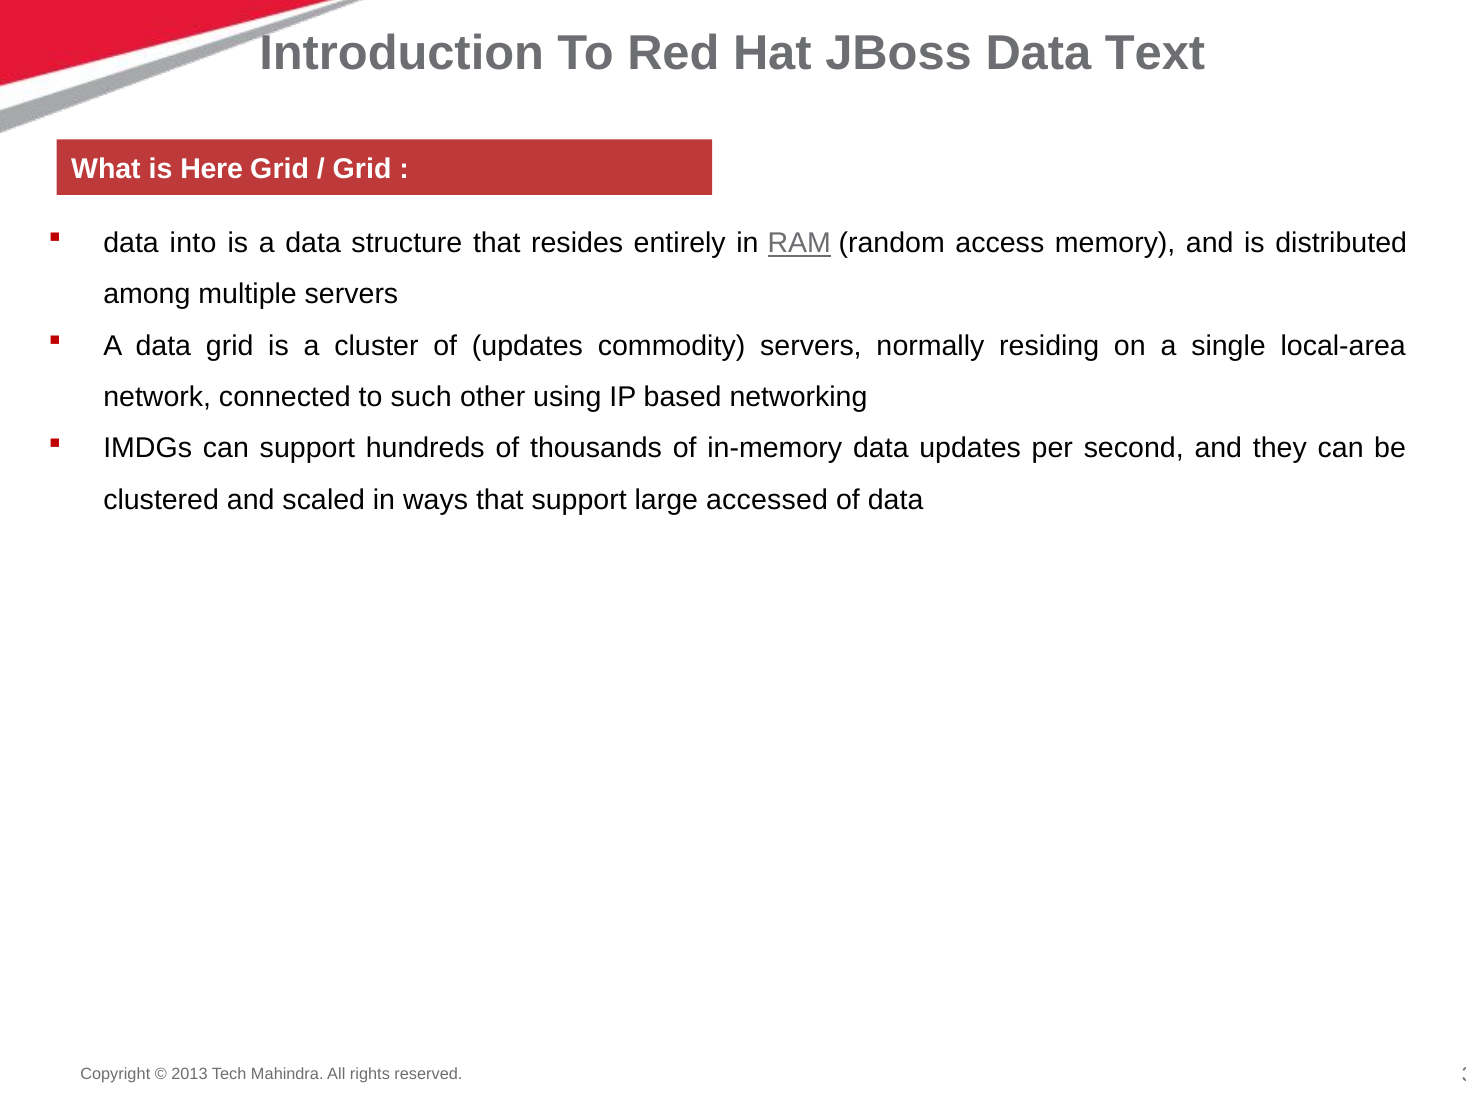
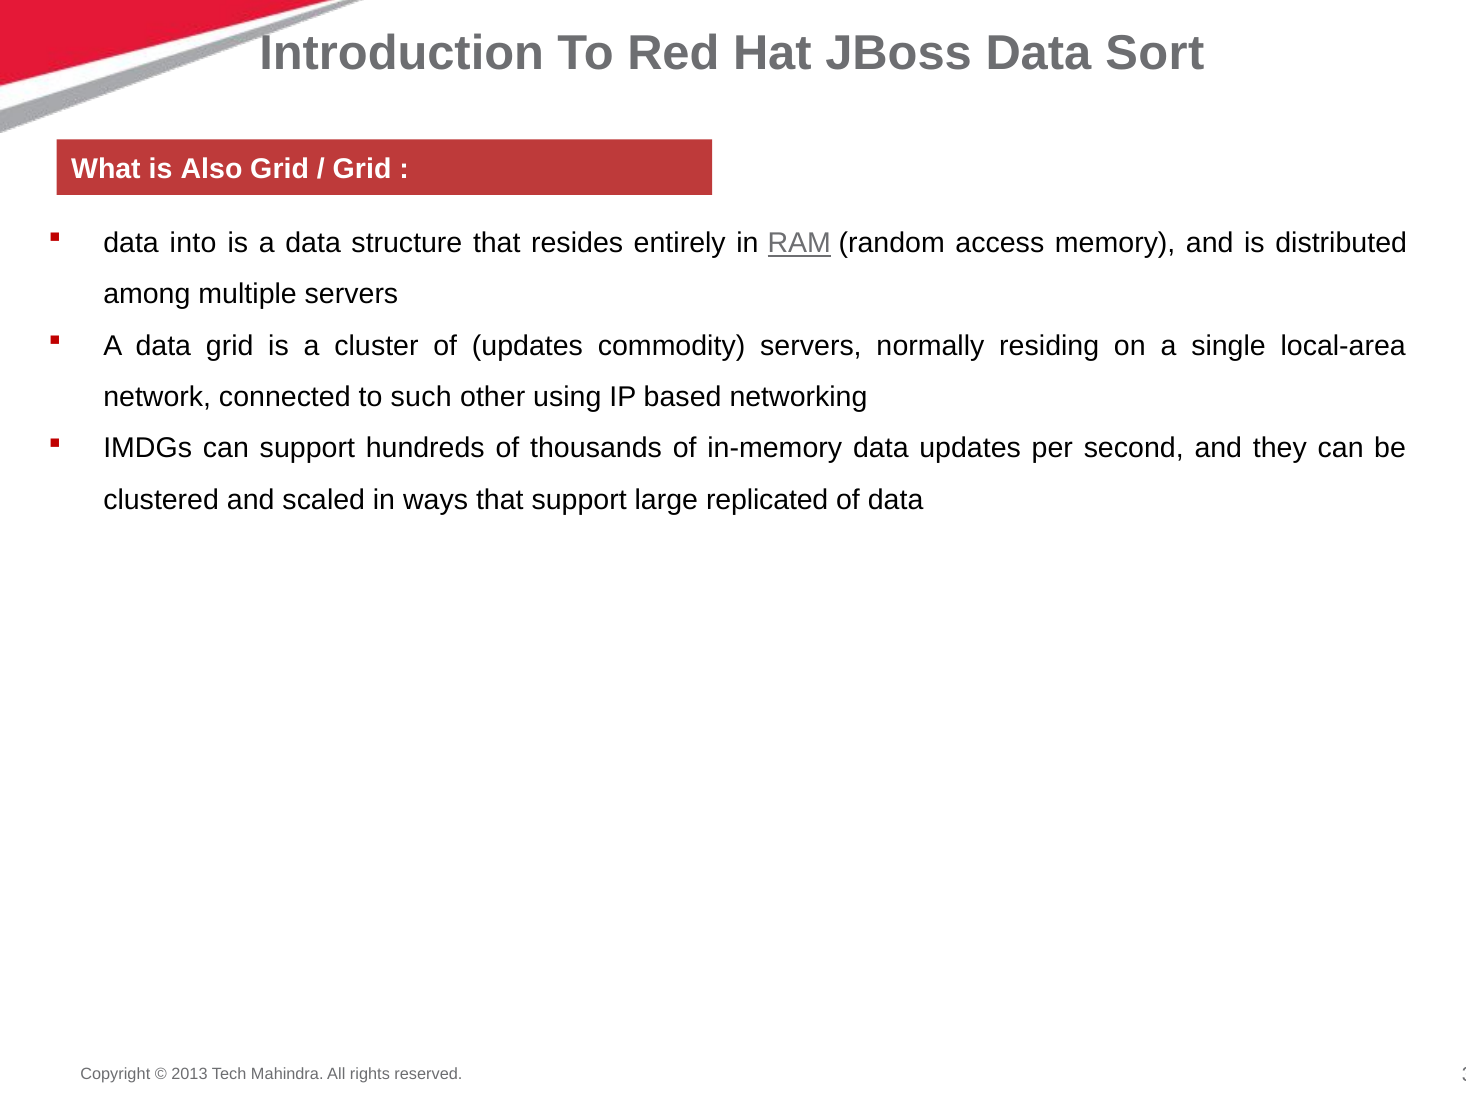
Text: Text -> Sort
Here: Here -> Also
accessed: accessed -> replicated
